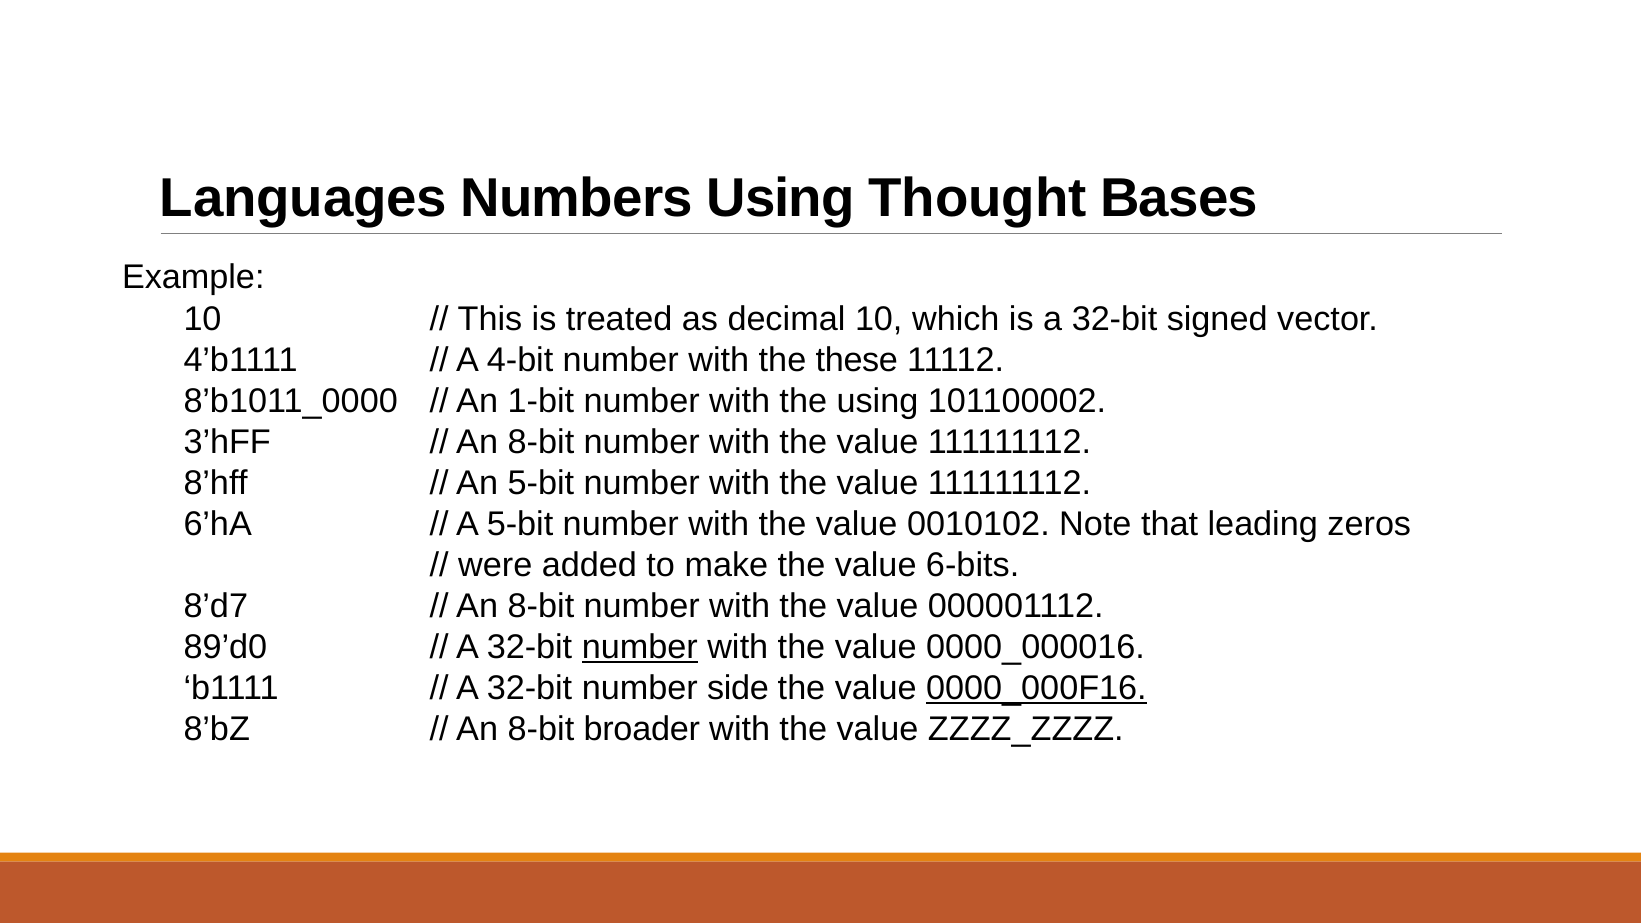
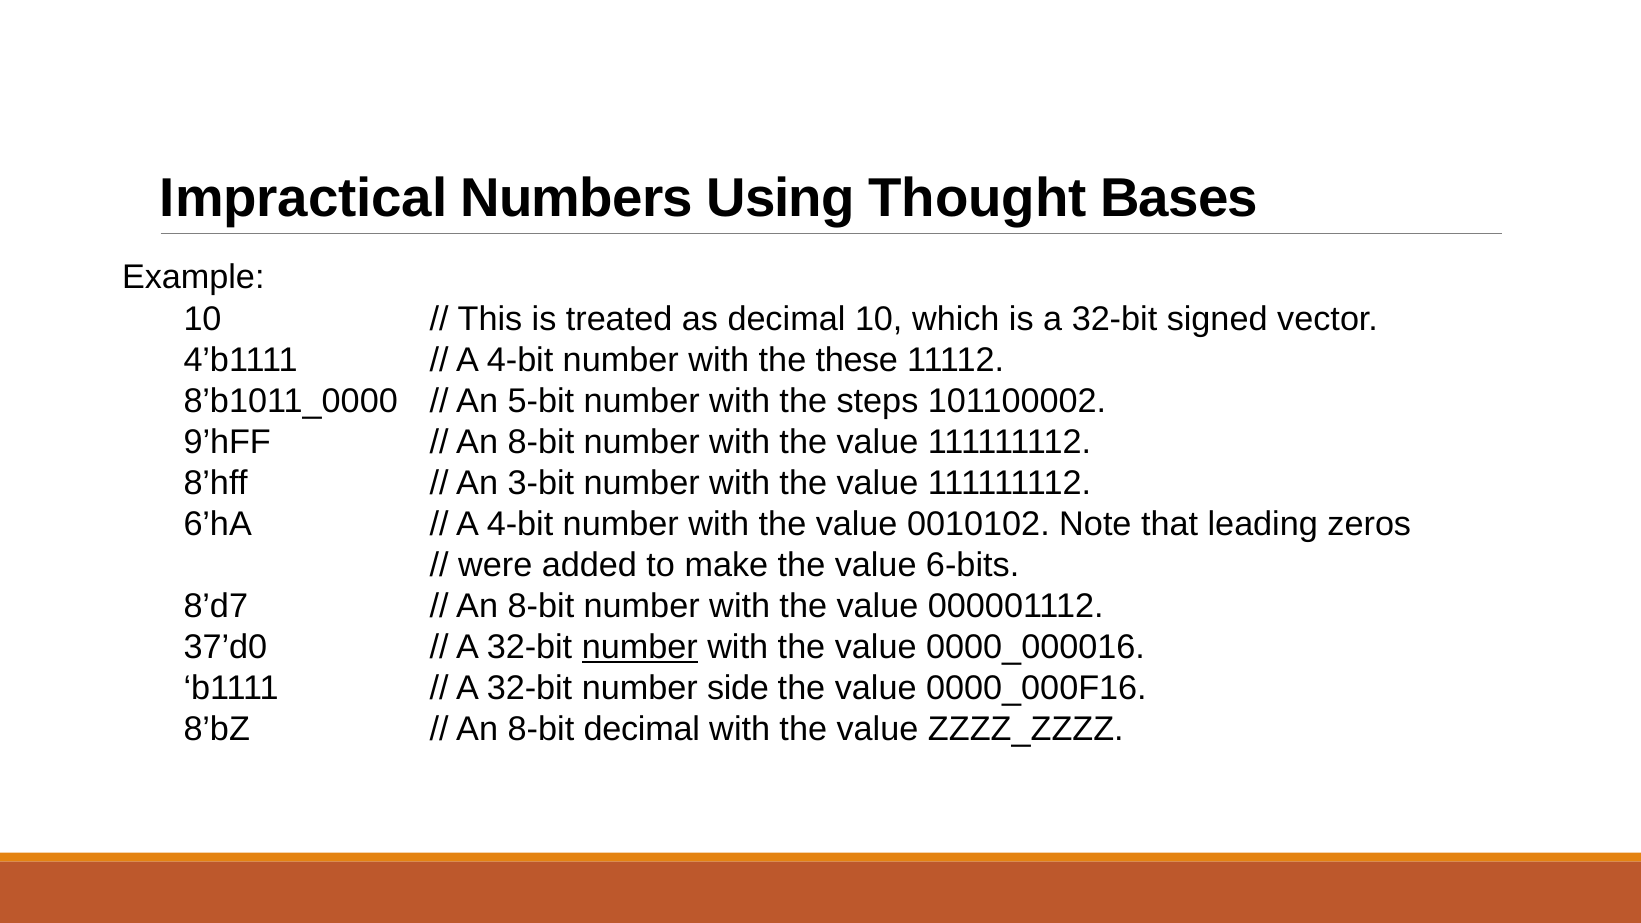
Languages: Languages -> Impractical
1-bit: 1-bit -> 5-bit
the using: using -> steps
3’hFF: 3’hFF -> 9’hFF
An 5-bit: 5-bit -> 3-bit
5-bit at (520, 524): 5-bit -> 4-bit
89’d0: 89’d0 -> 37’d0
0000_000F16 underline: present -> none
8-bit broader: broader -> decimal
